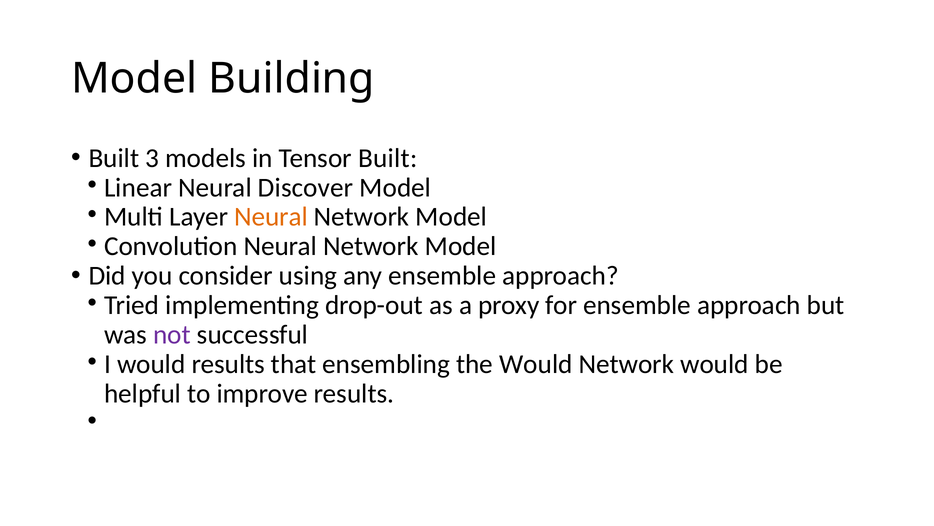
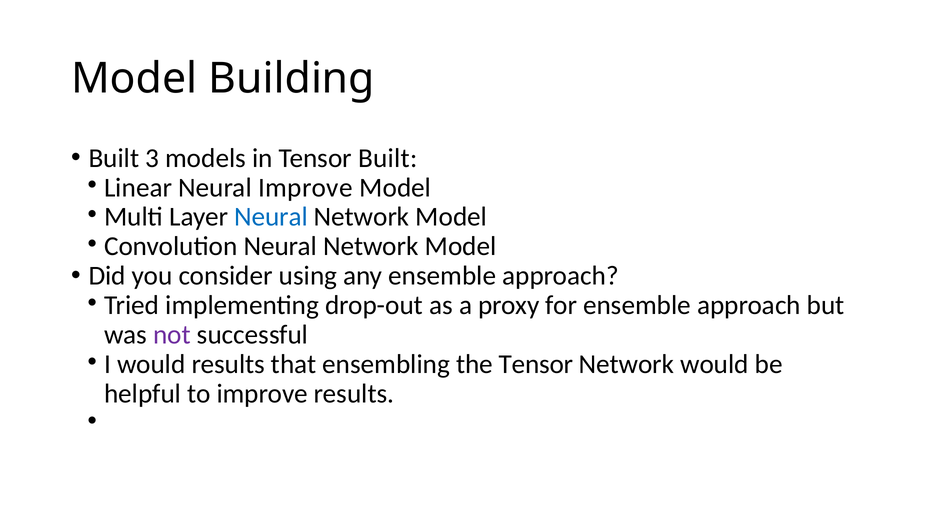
Neural Discover: Discover -> Improve
Neural at (271, 217) colour: orange -> blue
the Would: Would -> Tensor
